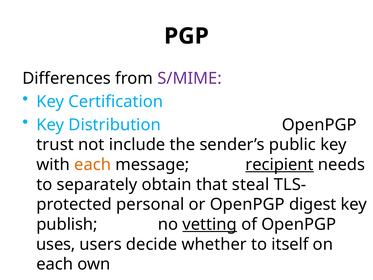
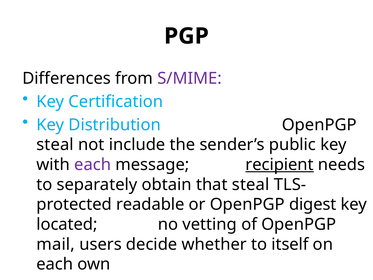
trust at (55, 145): trust -> steal
each at (93, 164) colour: orange -> purple
personal: personal -> readable
publish: publish -> located
vetting underline: present -> none
uses: uses -> mail
